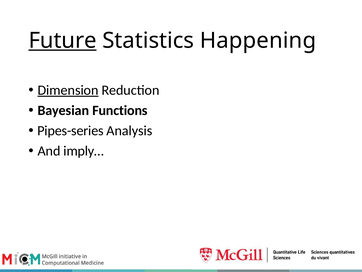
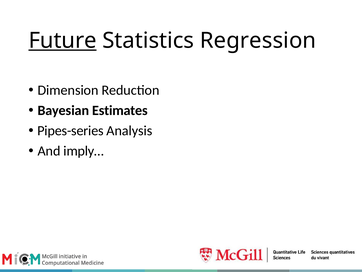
Happening: Happening -> Regression
Dimension underline: present -> none
Functions: Functions -> Estimates
